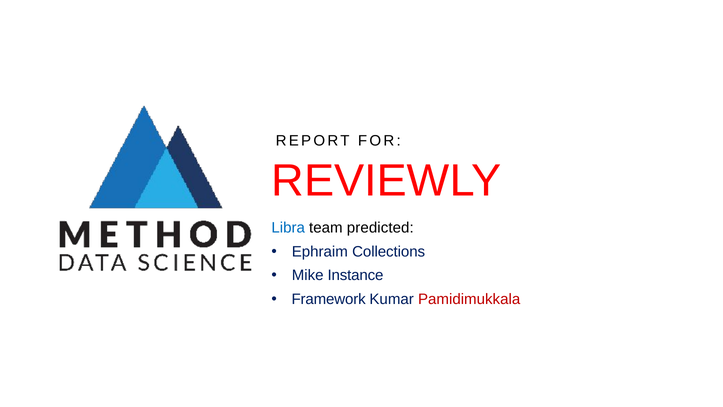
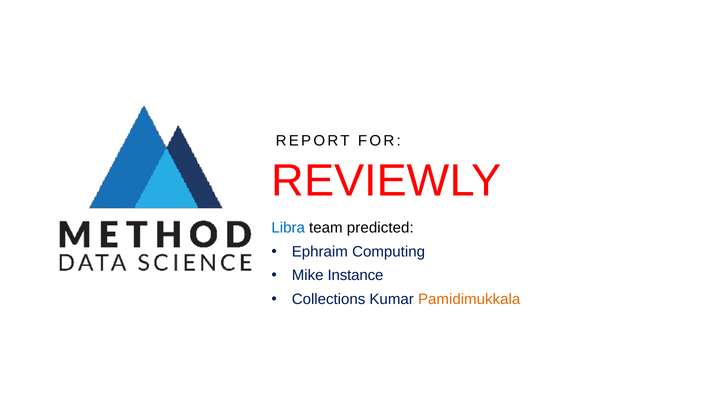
Collections: Collections -> Computing
Framework: Framework -> Collections
Pamidimukkala colour: red -> orange
